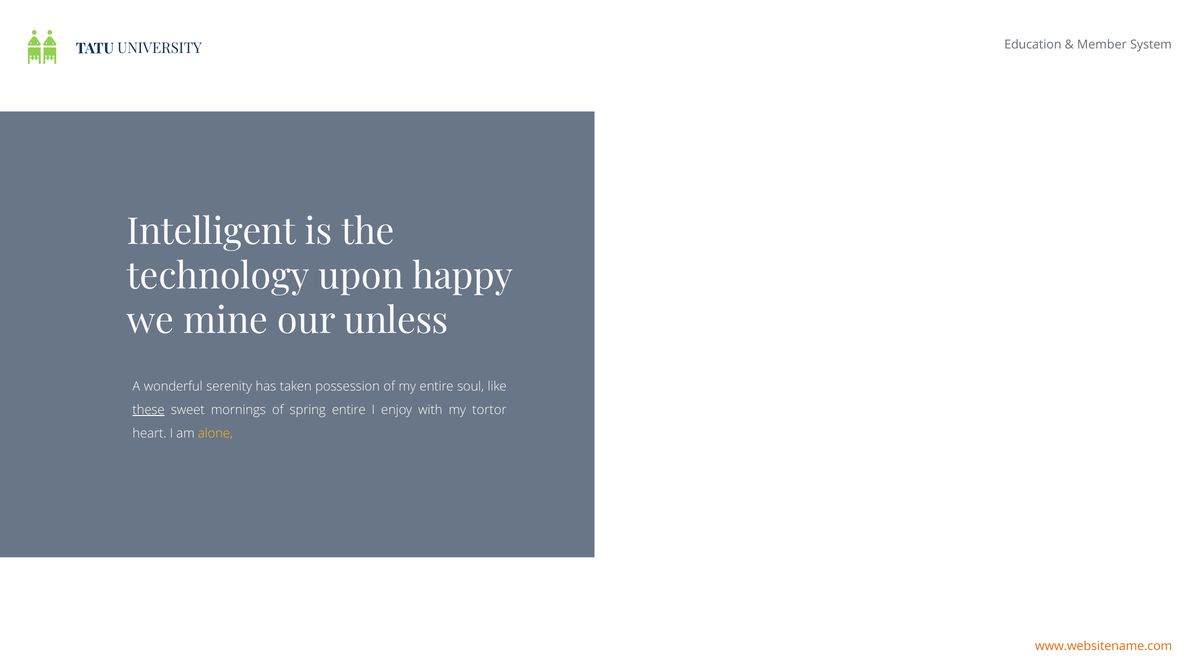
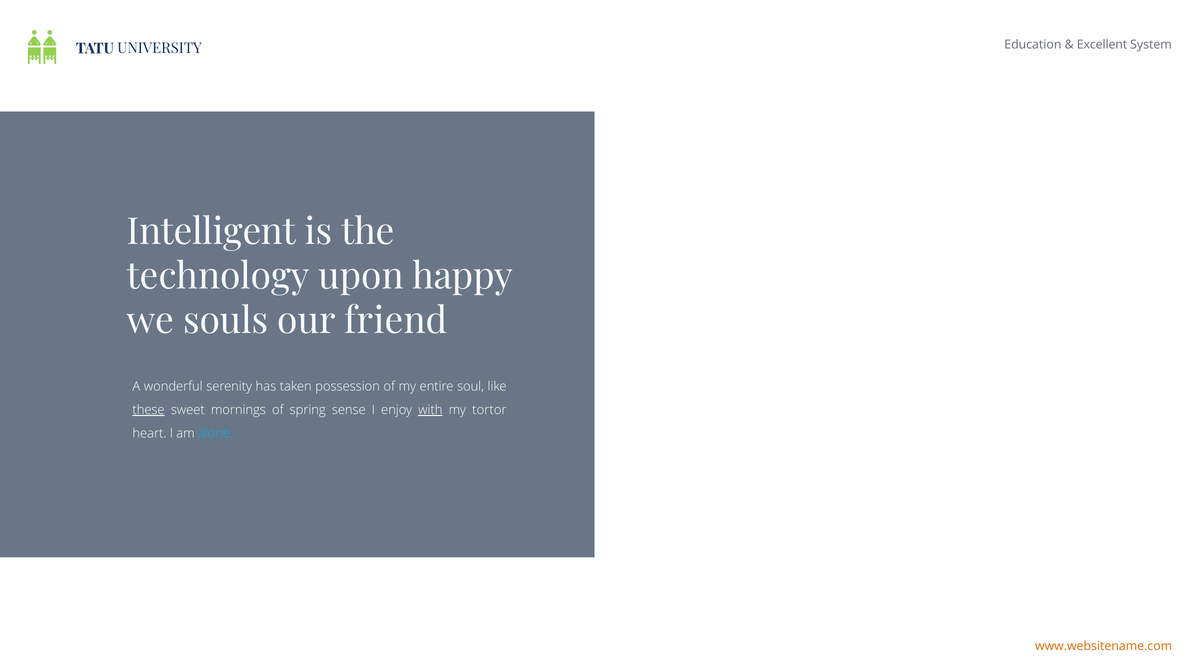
Member: Member -> Excellent
mine: mine -> souls
unless: unless -> friend
spring entire: entire -> sense
with underline: none -> present
alone colour: yellow -> light blue
